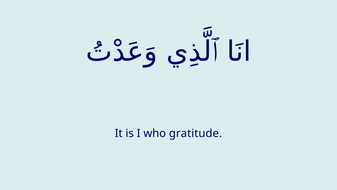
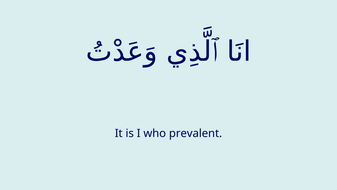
gratitude: gratitude -> prevalent
